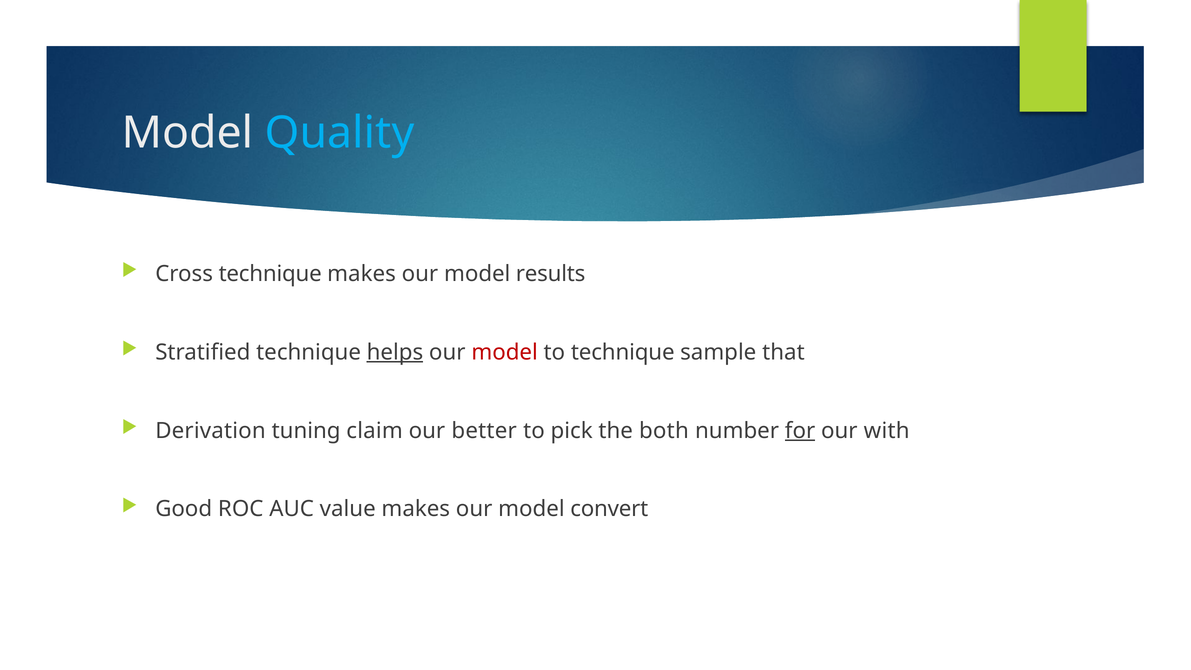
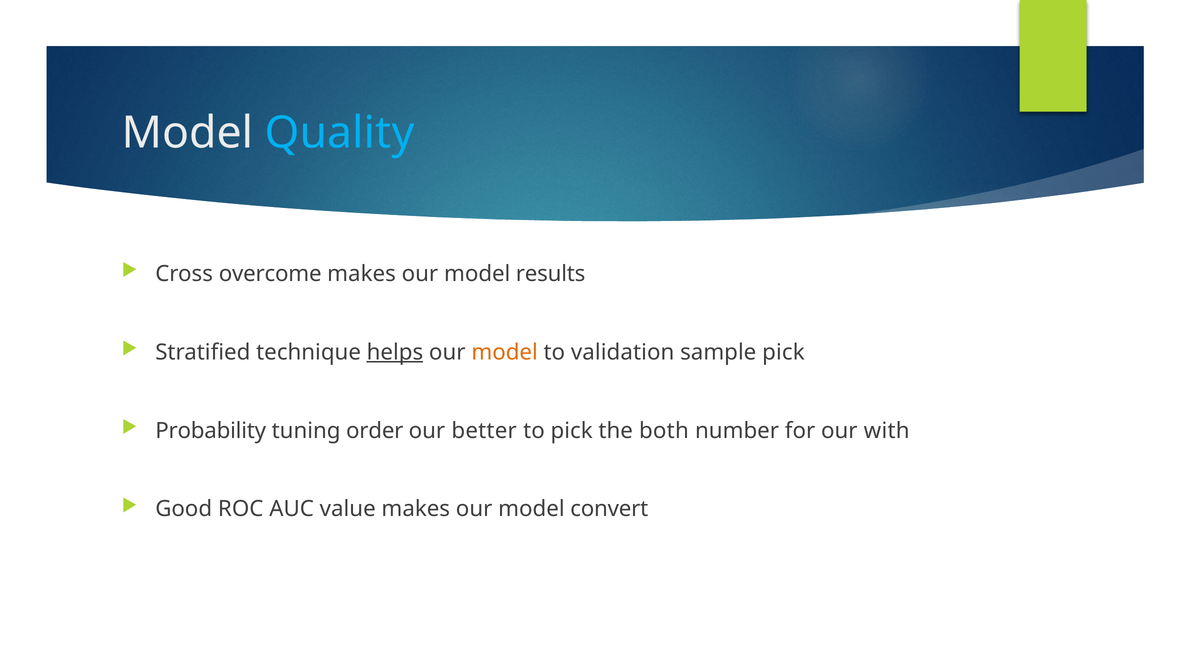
Cross technique: technique -> overcome
model at (505, 352) colour: red -> orange
to technique: technique -> validation
sample that: that -> pick
Derivation: Derivation -> Probability
claim: claim -> order
for underline: present -> none
